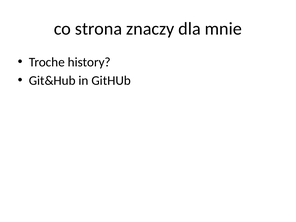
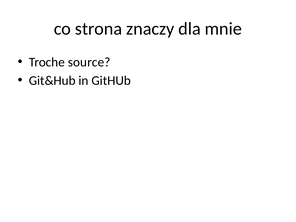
history: history -> source
